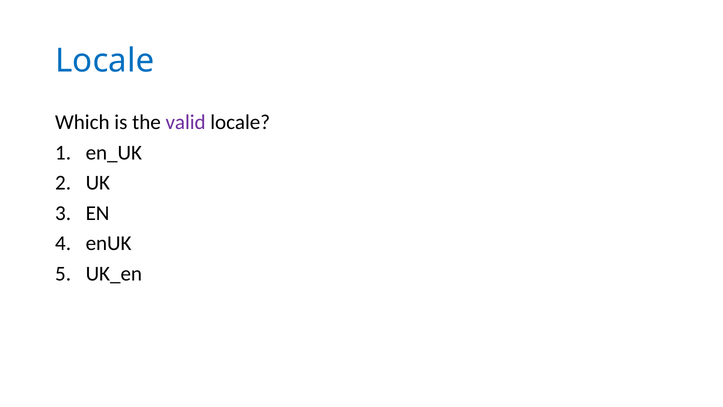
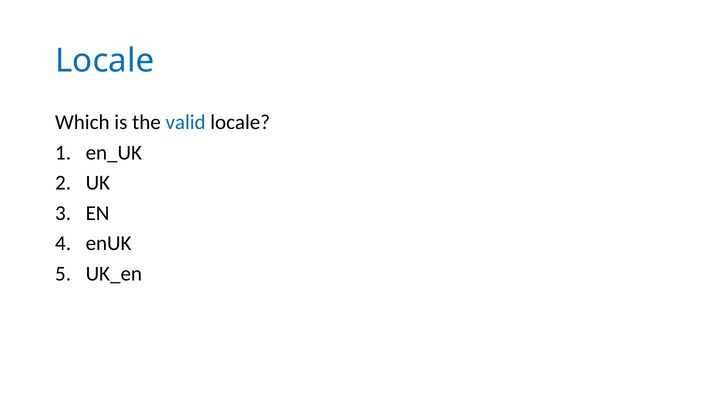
valid colour: purple -> blue
